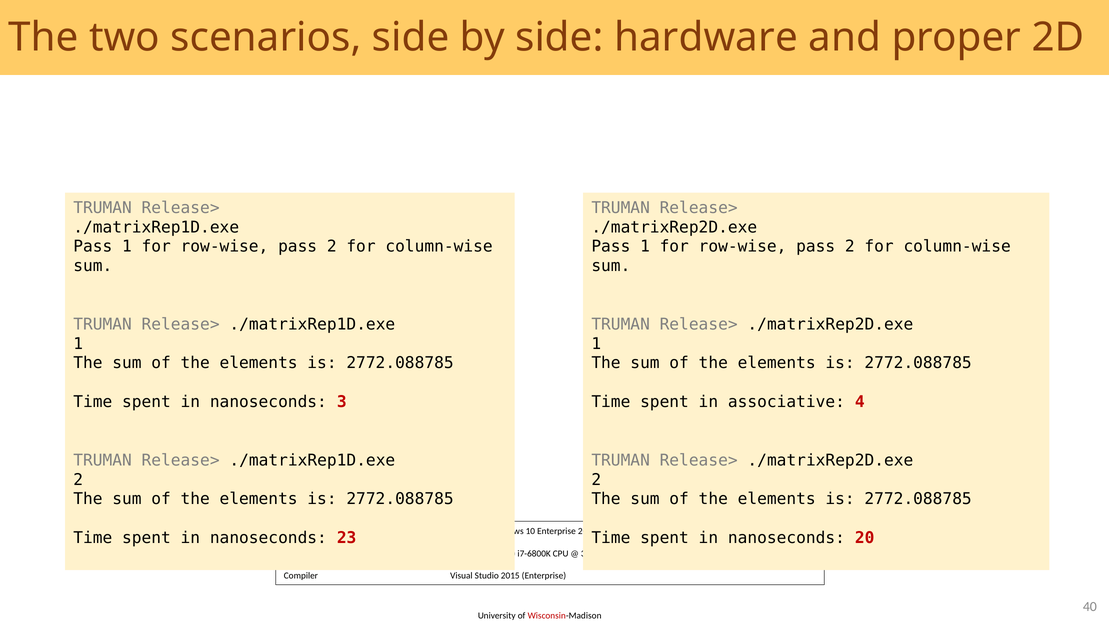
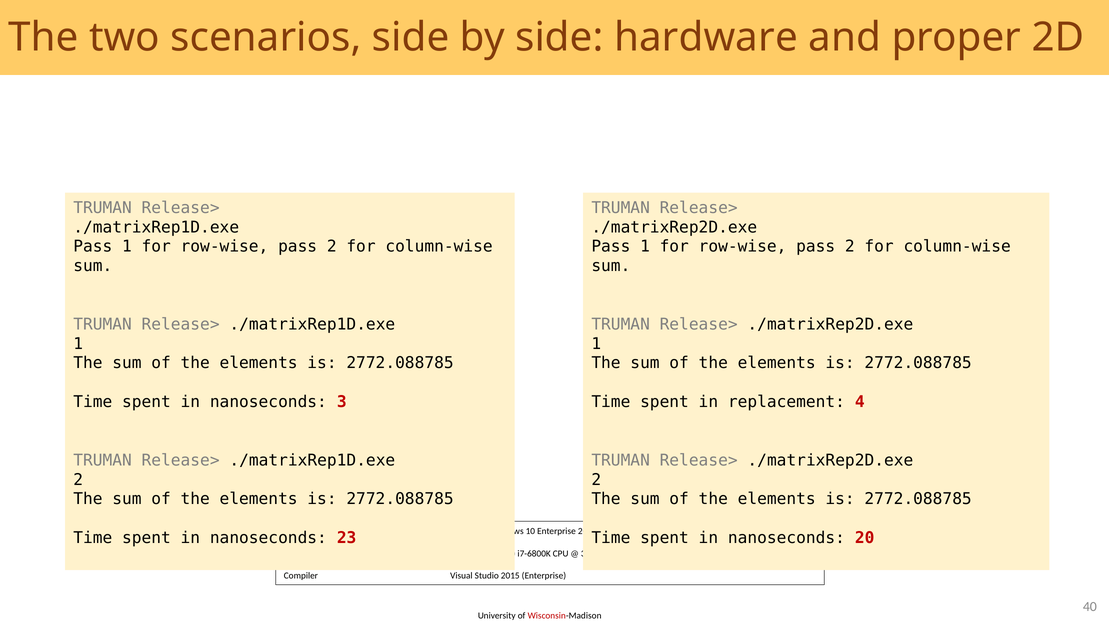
associative: associative -> replacement
